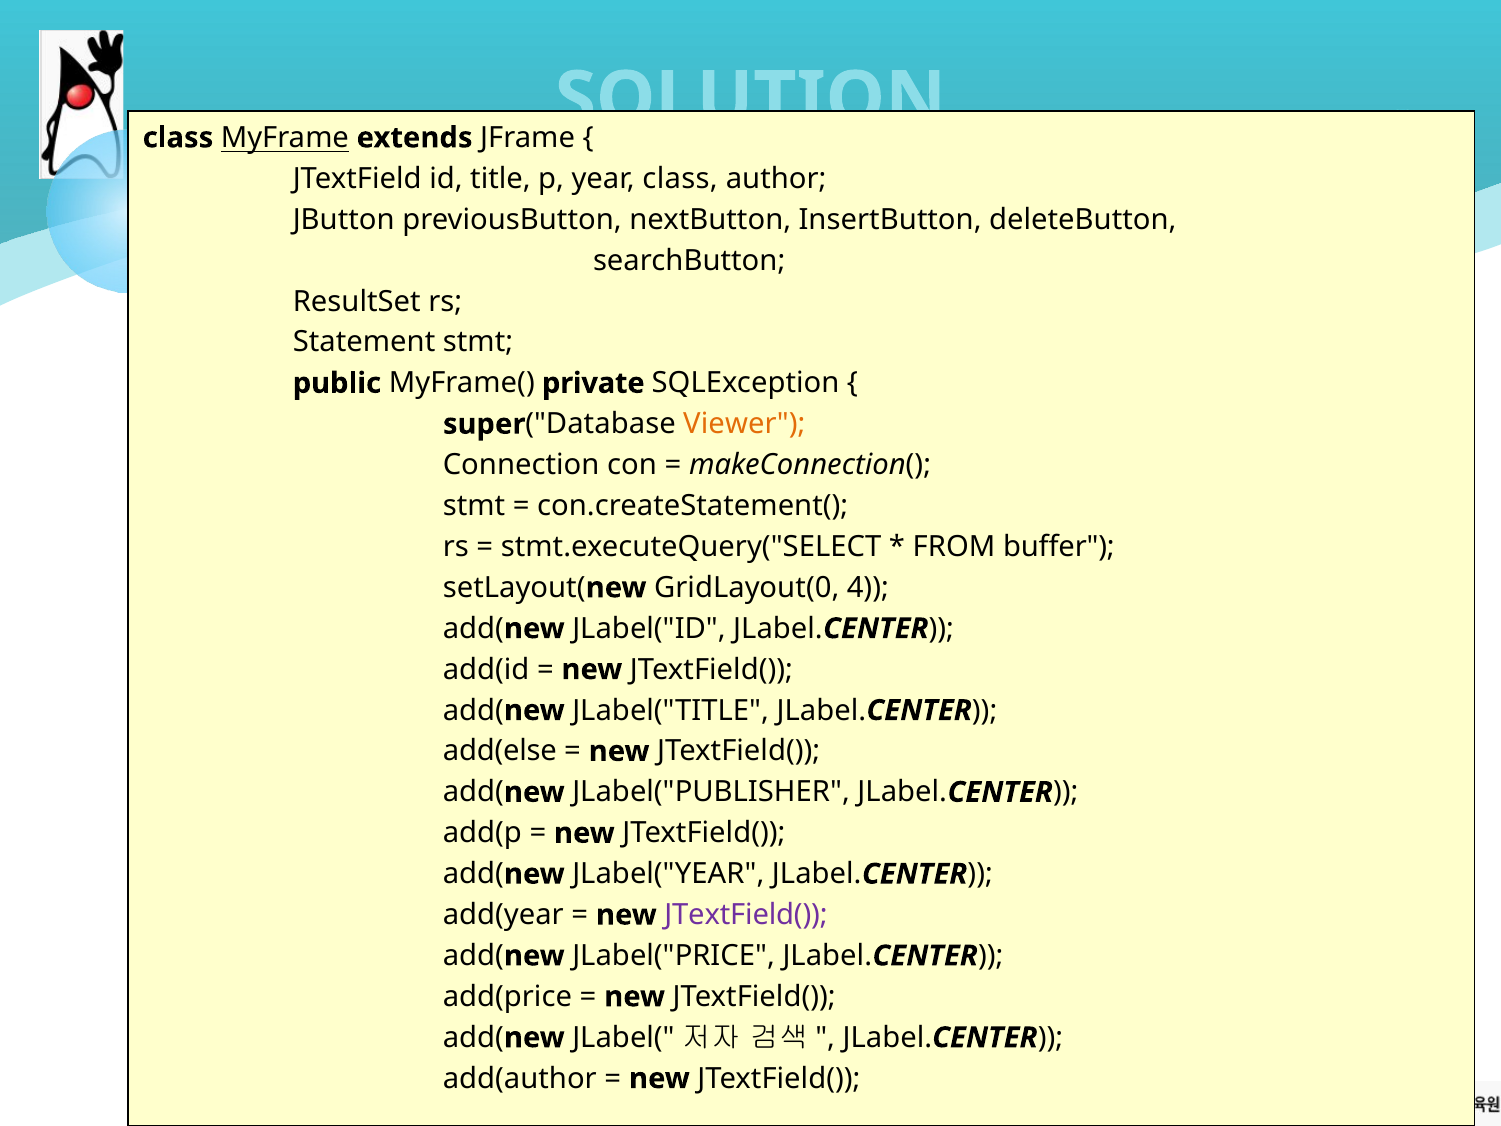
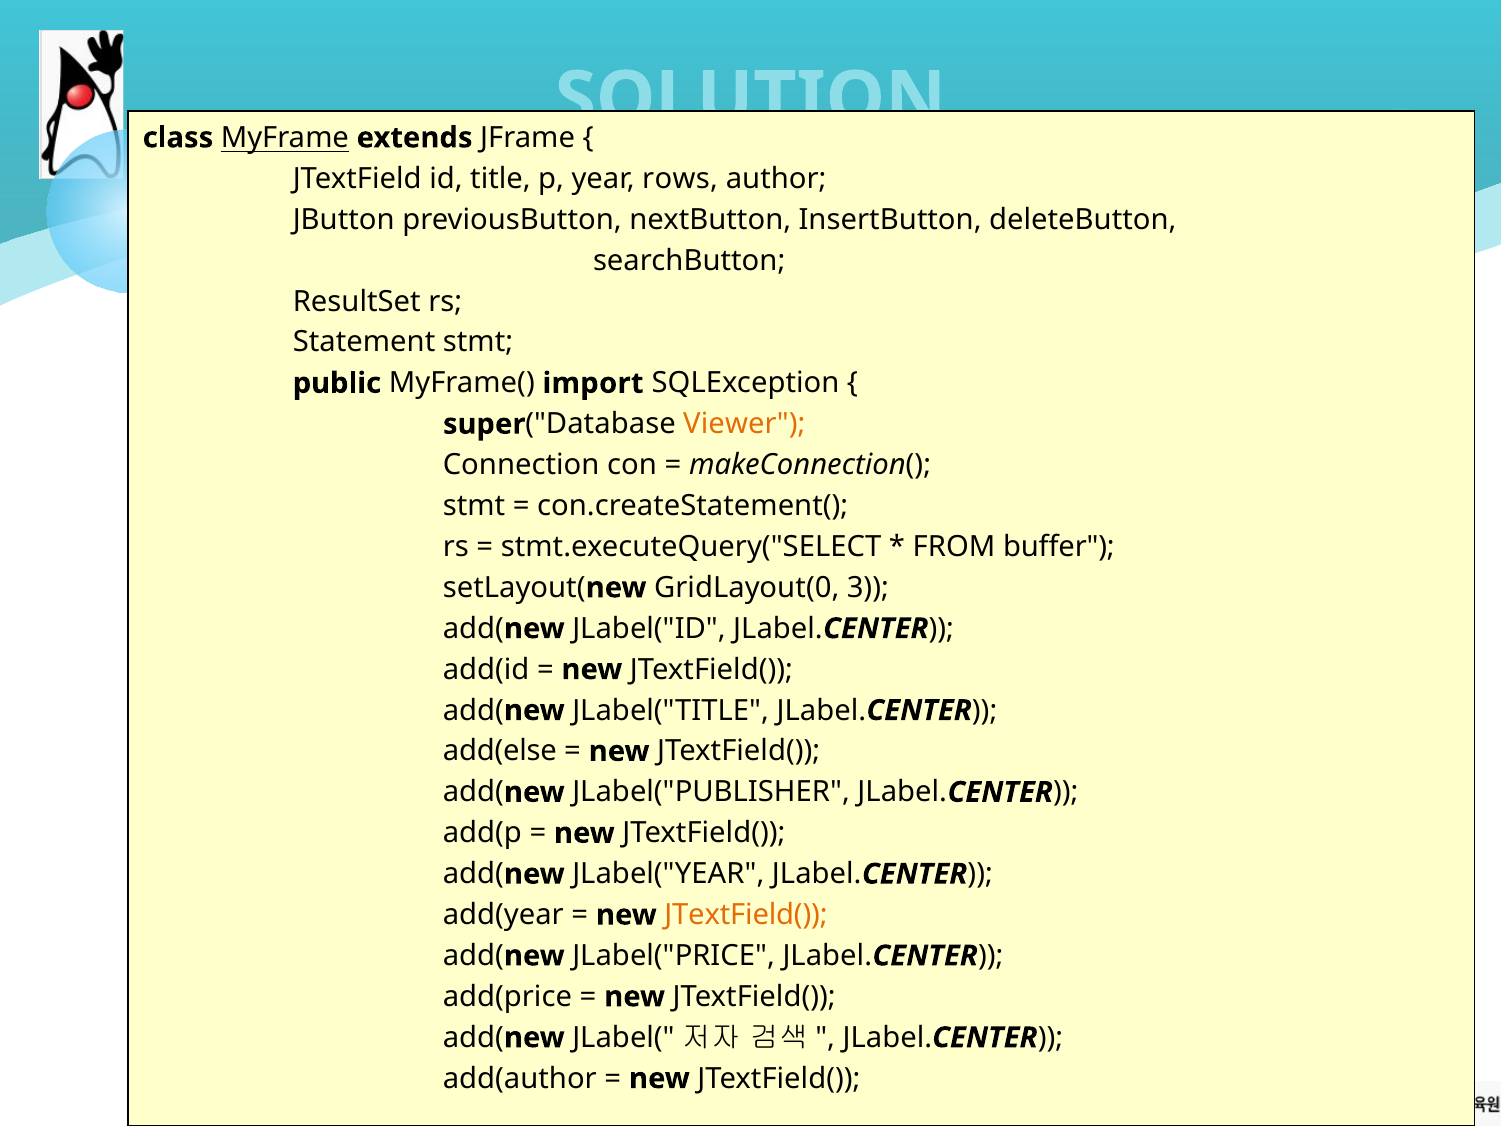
year class: class -> rows
private: private -> import
4: 4 -> 3
JTextField( at (746, 915) colour: purple -> orange
